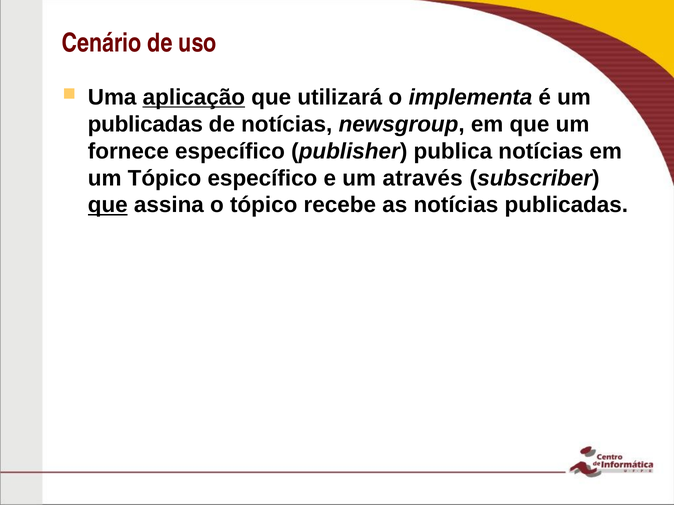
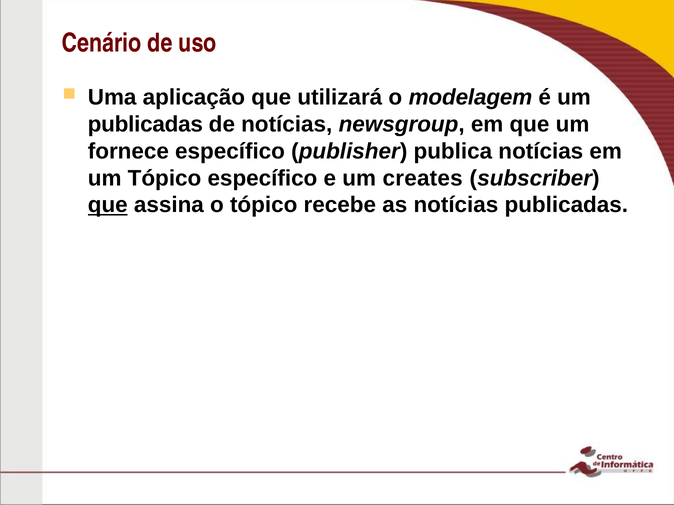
aplicação underline: present -> none
implementa: implementa -> modelagem
através: através -> creates
